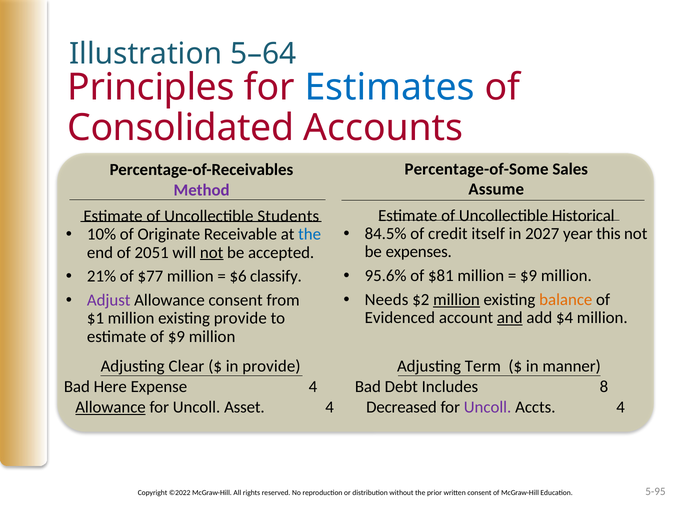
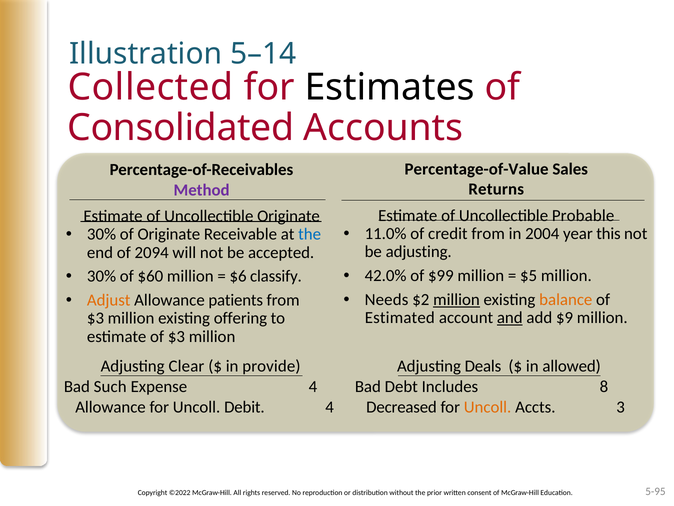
5–64: 5–64 -> 5–14
Principles: Principles -> Collected
Estimates colour: blue -> black
Percentage-of-Some: Percentage-of-Some -> Percentage-of-Value
Assume: Assume -> Returns
Historical: Historical -> Probable
Uncollectible Students: Students -> Originate
84.5%: 84.5% -> 11.0%
credit itself: itself -> from
2027: 2027 -> 2004
10% at (102, 234): 10% -> 30%
be expenses: expenses -> adjusting
2051: 2051 -> 2094
not at (212, 252) underline: present -> none
95.6%: 95.6% -> 42.0%
$81: $81 -> $99
$9 at (529, 275): $9 -> $5
21% at (102, 276): 21% -> 30%
$77: $77 -> $60
Adjust colour: purple -> orange
Allowance consent: consent -> patients
Evidenced: Evidenced -> Estimated
$4: $4 -> $9
$1 at (96, 318): $1 -> $3
existing provide: provide -> offering
of $9: $9 -> $3
Term: Term -> Deals
manner: manner -> allowed
Here: Here -> Such
Allowance at (110, 407) underline: present -> none
Asset: Asset -> Debit
Uncoll at (488, 407) colour: purple -> orange
Accts 4: 4 -> 3
